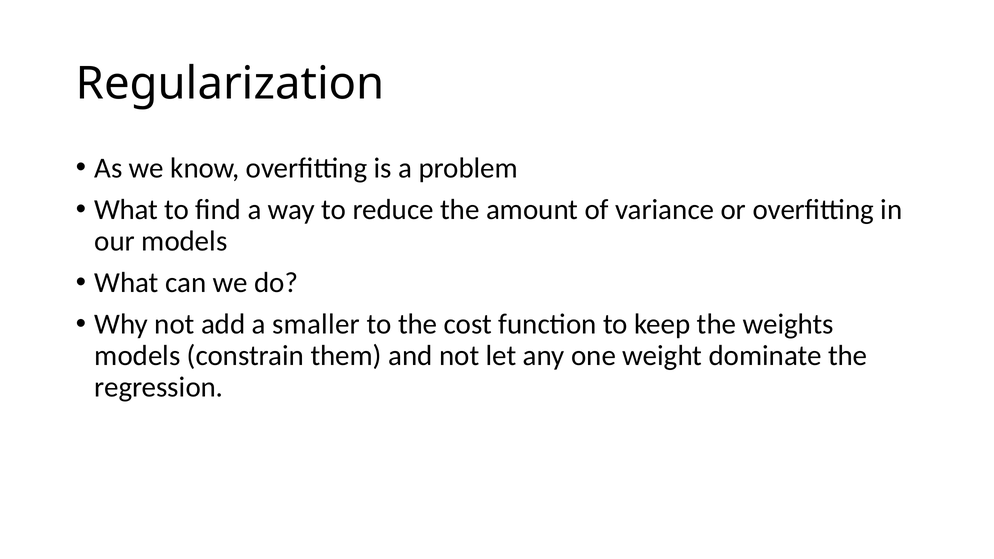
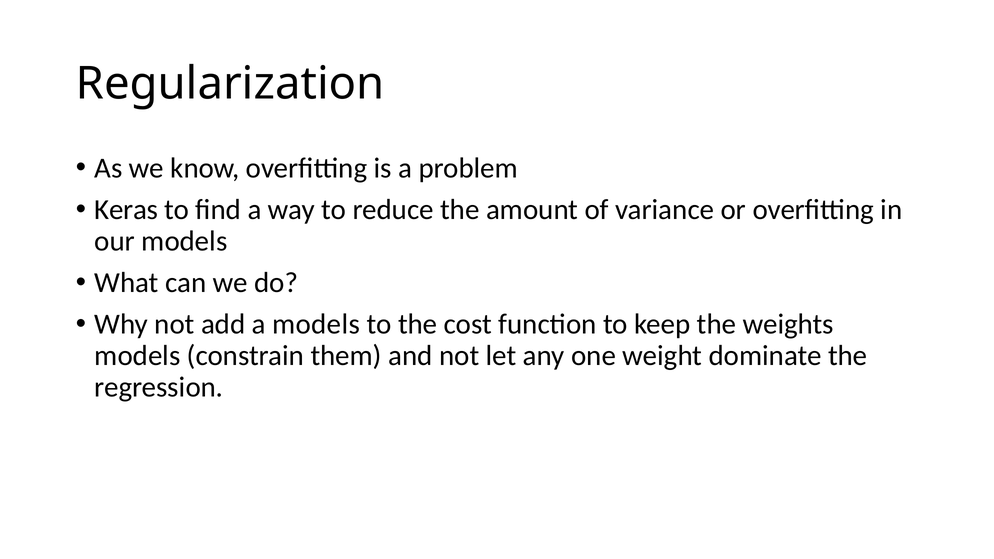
What at (126, 210): What -> Keras
a smaller: smaller -> models
